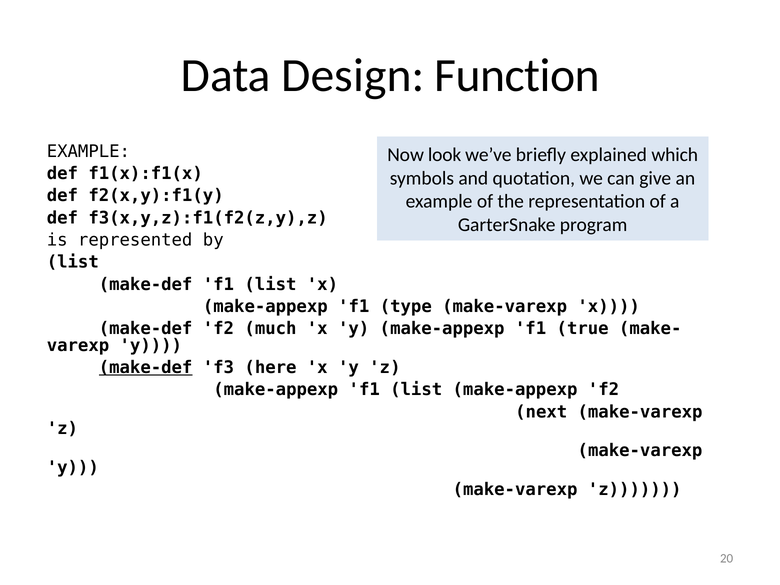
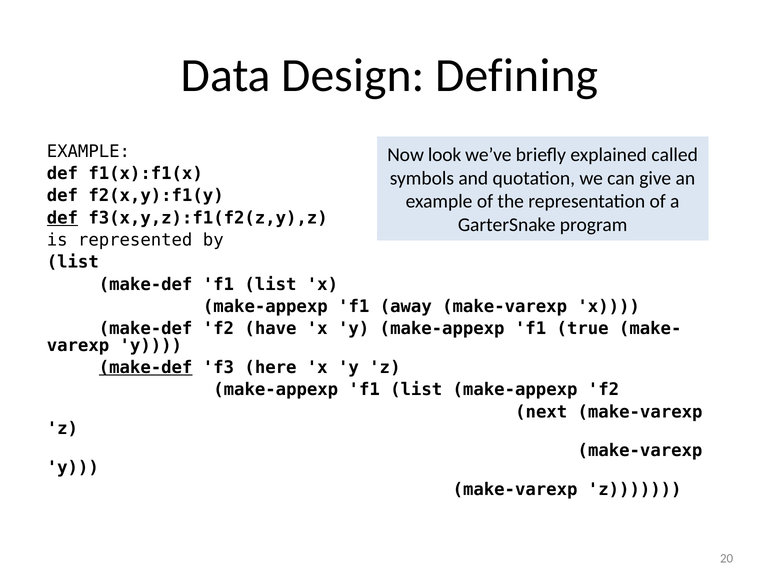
Function: Function -> Defining
which: which -> called
def at (62, 218) underline: none -> present
type: type -> away
much: much -> have
